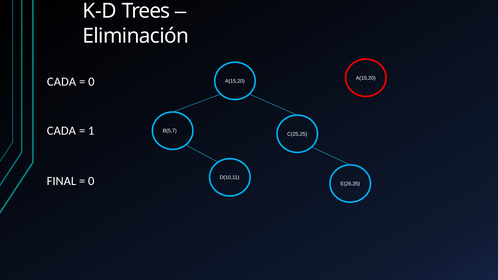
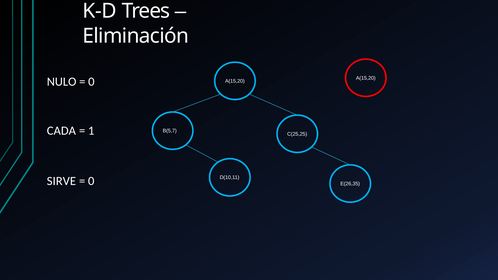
CADA at (62, 82): CADA -> NULO
FINAL: FINAL -> SIRVE
